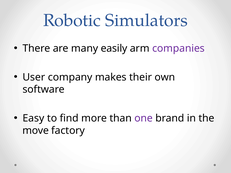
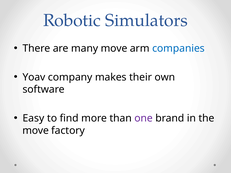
many easily: easily -> move
companies colour: purple -> blue
User: User -> Yoav
